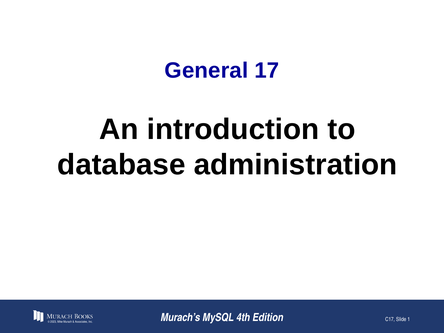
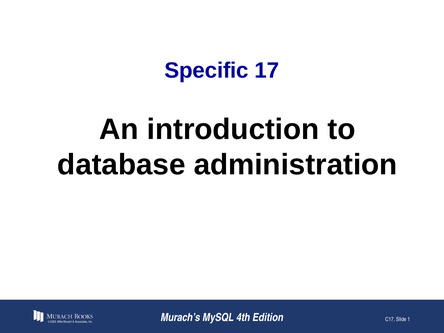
General: General -> Specific
